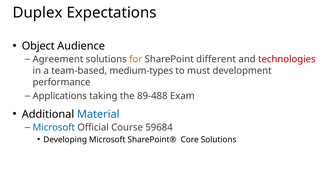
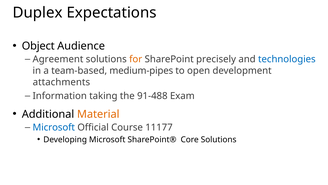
different: different -> precisely
technologies colour: red -> blue
medium-types: medium-types -> medium-pipes
must: must -> open
performance: performance -> attachments
Applications: Applications -> Information
89-488: 89-488 -> 91-488
Material colour: blue -> orange
59684: 59684 -> 11177
